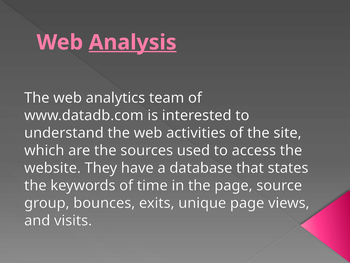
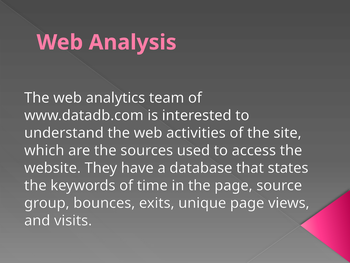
Analysis underline: present -> none
